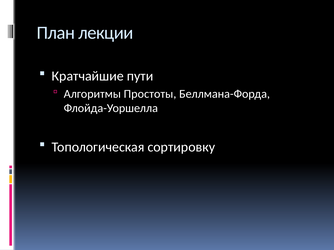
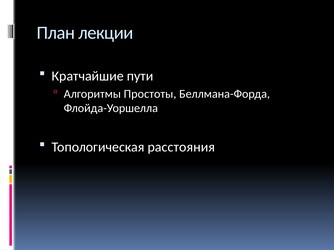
сортировку: сортировку -> расстояния
